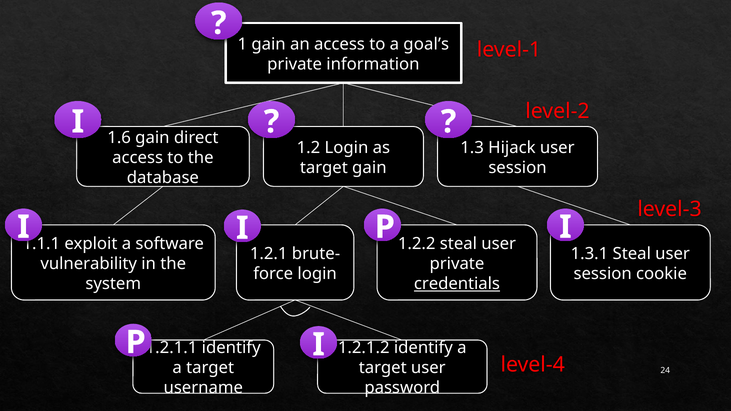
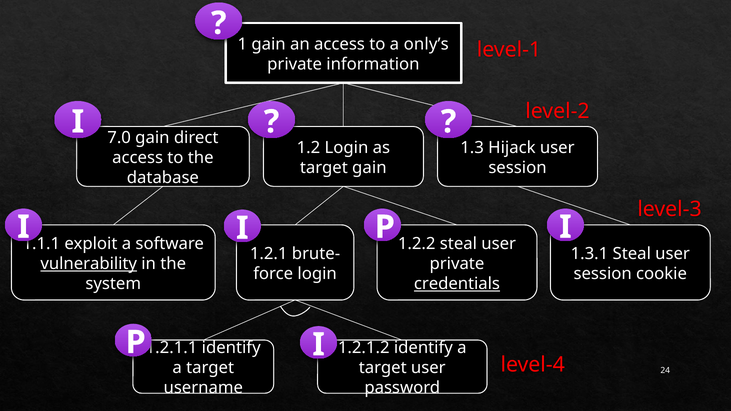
goal’s: goal’s -> only’s
1.6: 1.6 -> 7.0
vulnerability underline: none -> present
